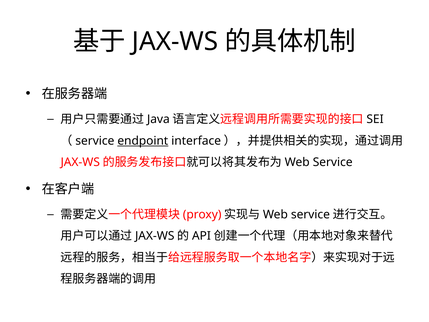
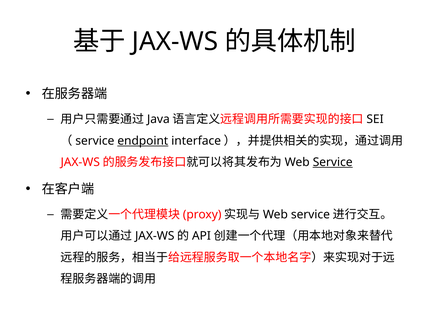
Service at (333, 162) underline: none -> present
